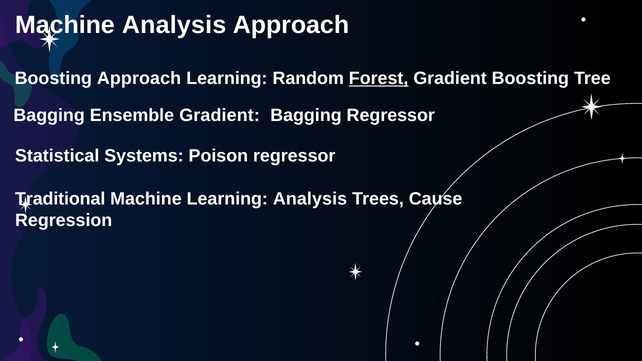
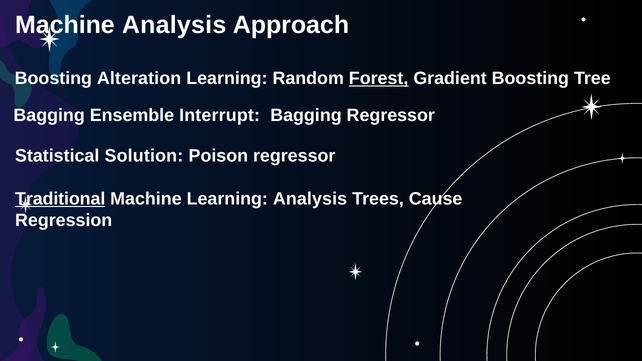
Boosting Approach: Approach -> Alteration
Ensemble Gradient: Gradient -> Interrupt
Systems: Systems -> Solution
Traditional underline: none -> present
